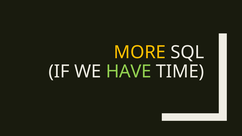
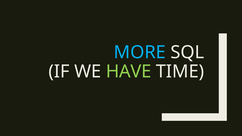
MORE colour: yellow -> light blue
